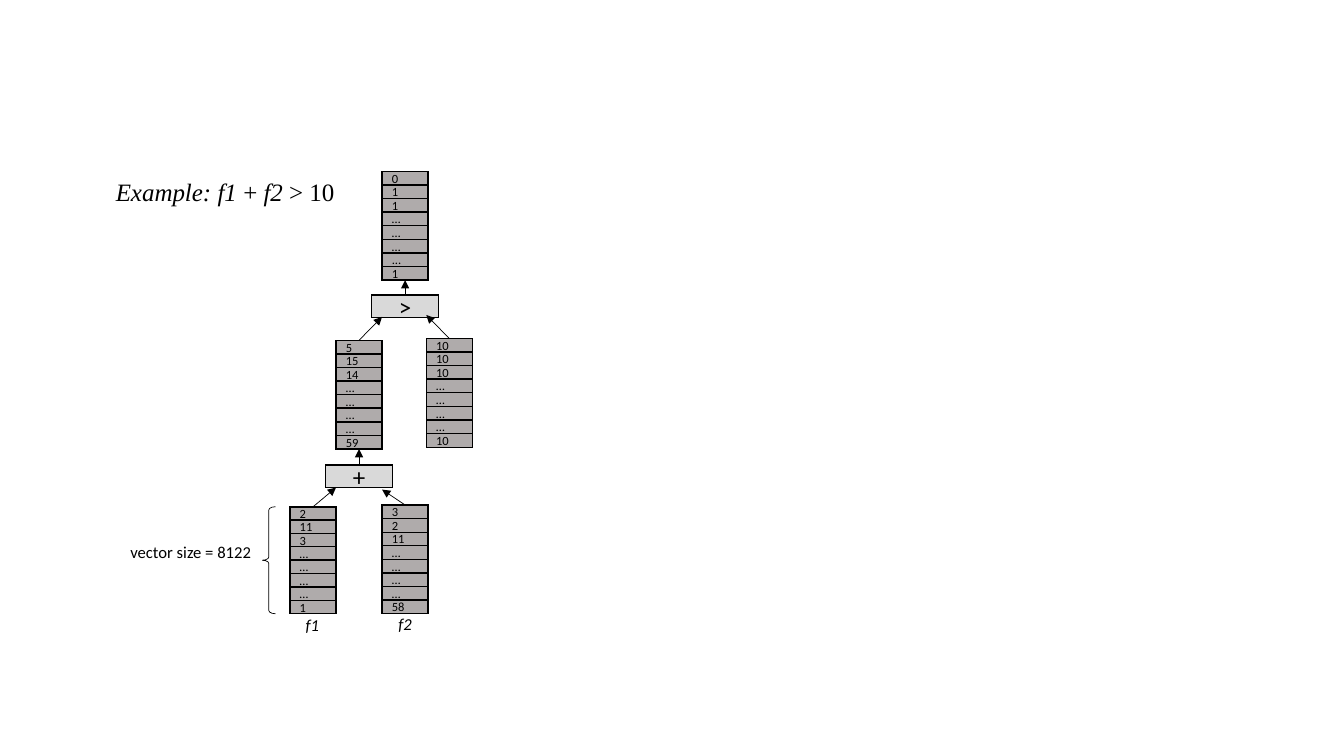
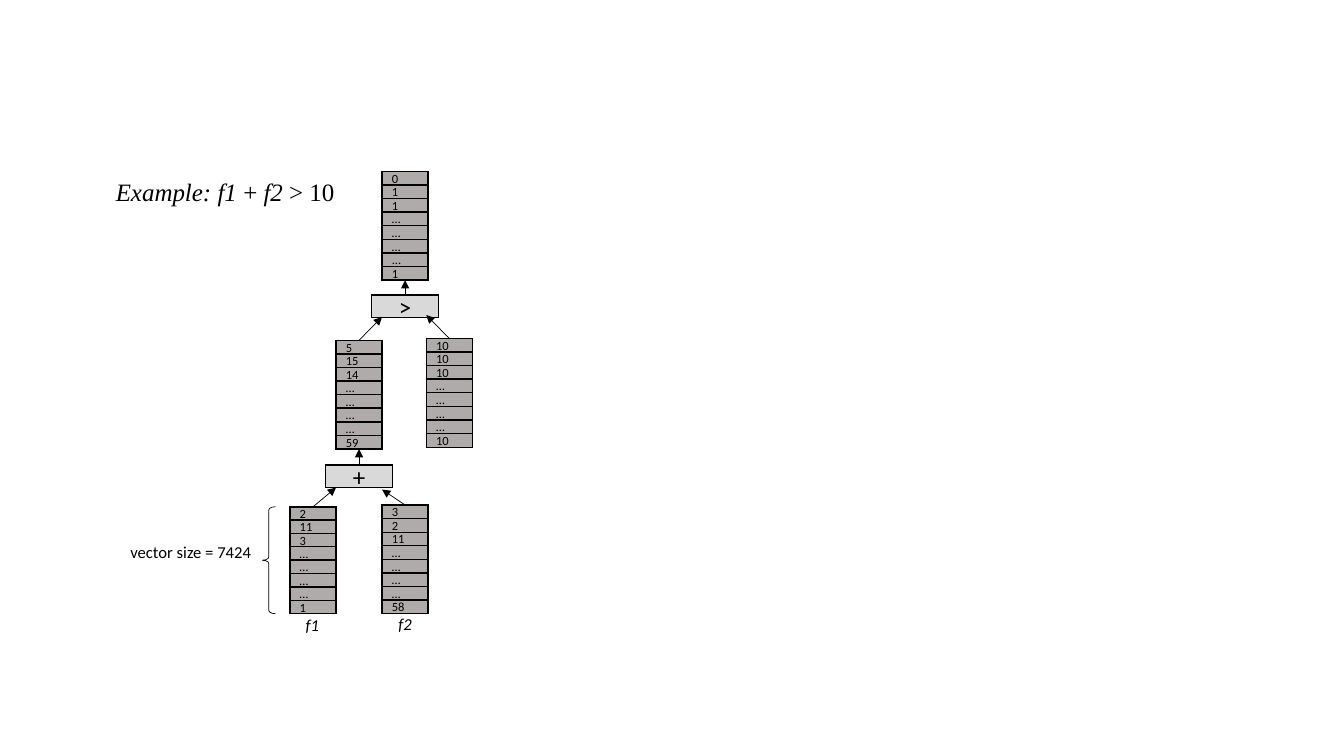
8122: 8122 -> 7424
